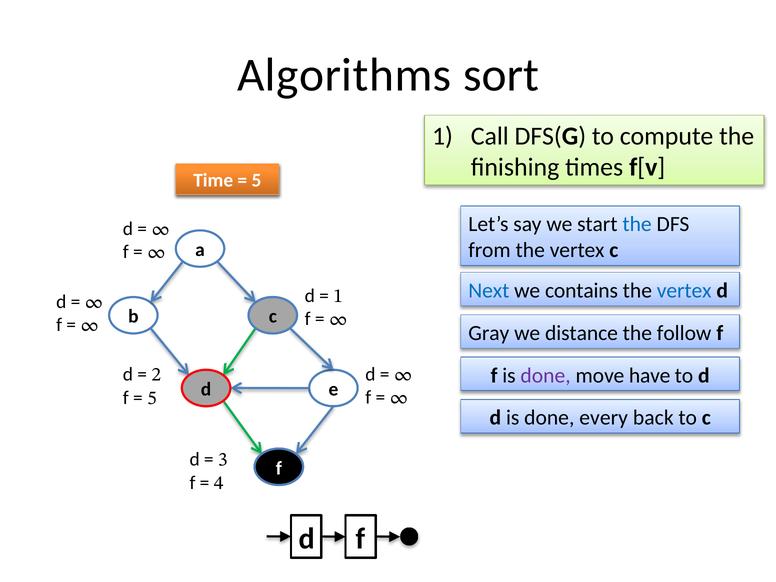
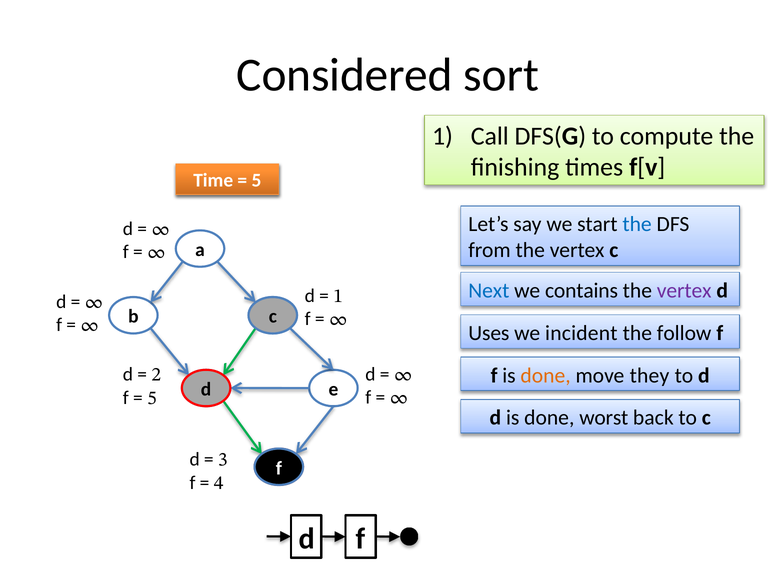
Algorithms: Algorithms -> Considered
vertex at (684, 291) colour: blue -> purple
Gray: Gray -> Uses
distance: distance -> incident
done at (546, 375) colour: purple -> orange
have: have -> they
every: every -> worst
